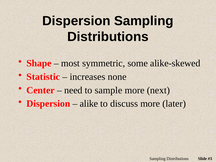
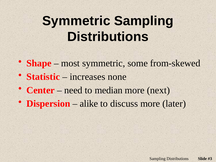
Dispersion at (76, 21): Dispersion -> Symmetric
alike-skewed: alike-skewed -> from-skewed
sample: sample -> median
